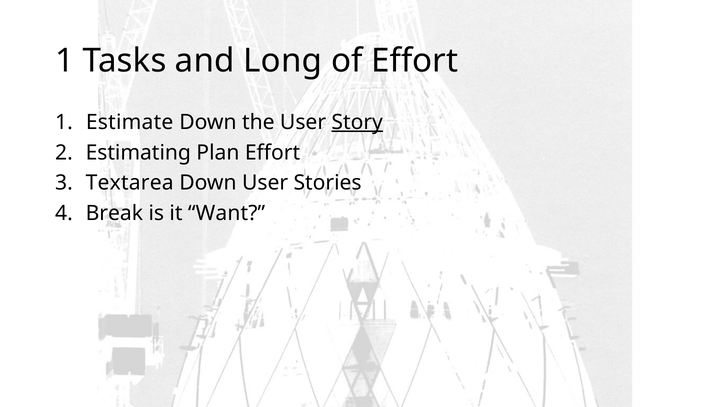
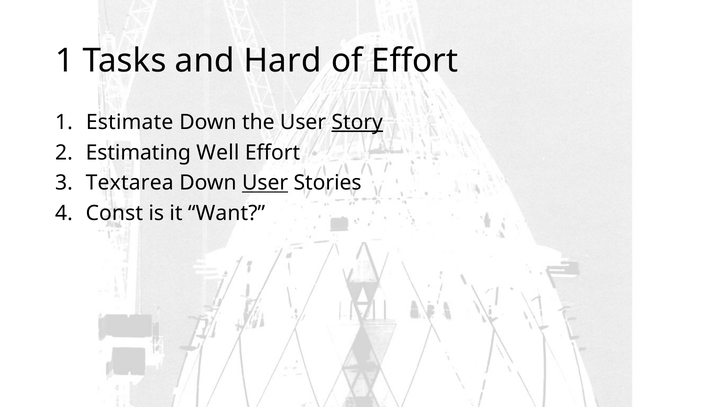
Long: Long -> Hard
Plan: Plan -> Well
User at (265, 183) underline: none -> present
Break: Break -> Const
